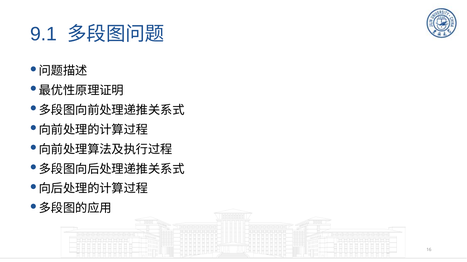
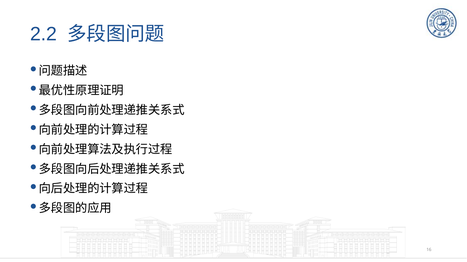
9.1: 9.1 -> 2.2
